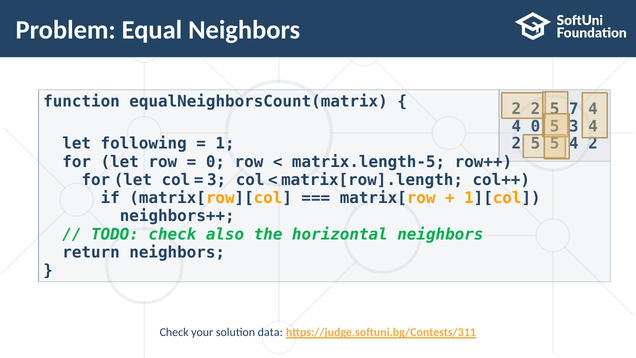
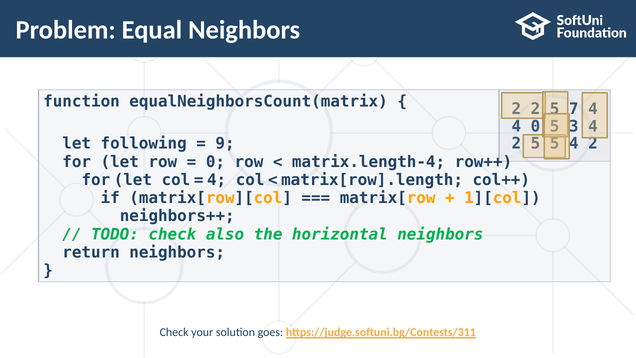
1: 1 -> 9
matrix.length-5: matrix.length-5 -> matrix.length-4
3 at (217, 180): 3 -> 4
data: data -> goes
